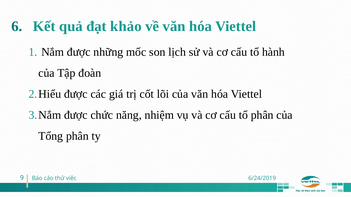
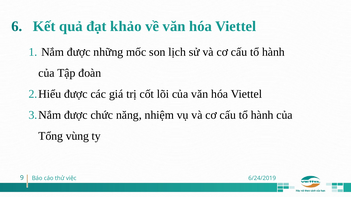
phân at (262, 115): phân -> hành
Tổng phân: phân -> vùng
